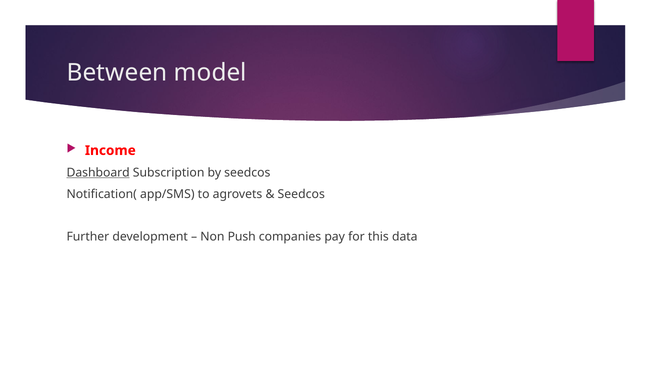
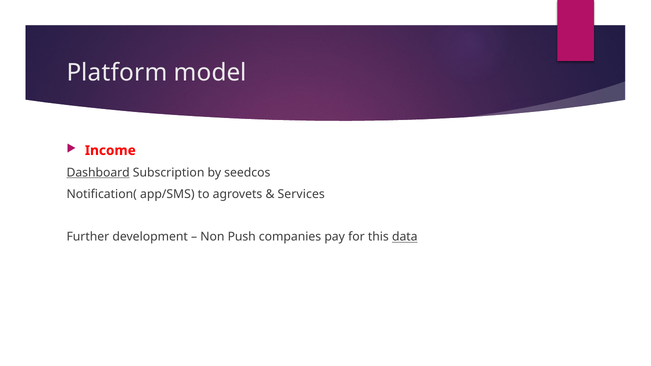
Between: Between -> Platform
Seedcos at (301, 194): Seedcos -> Services
data underline: none -> present
